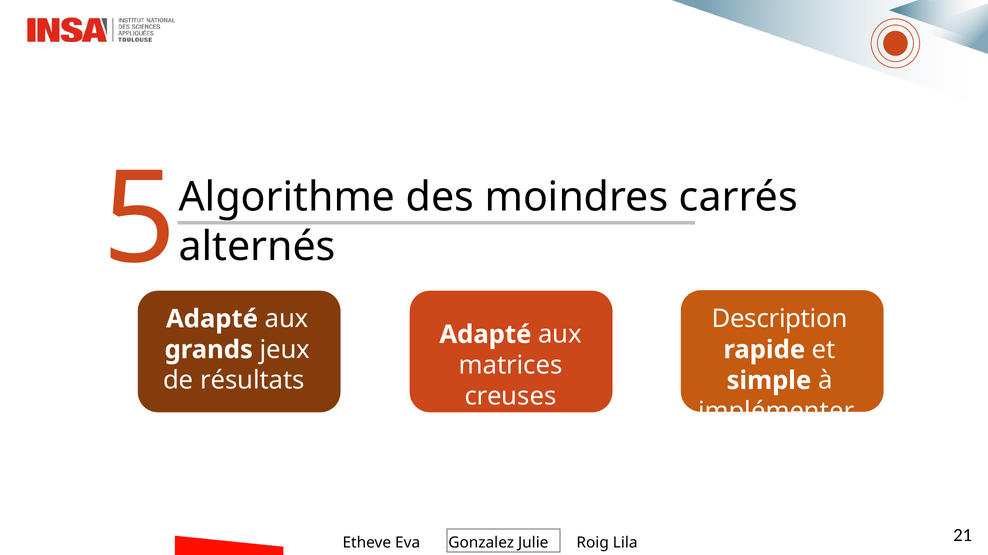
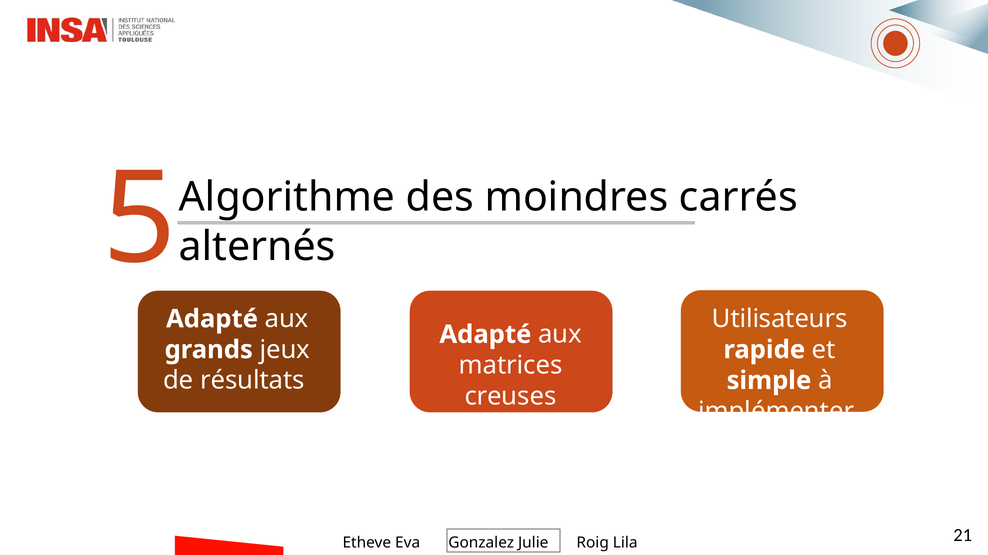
Description: Description -> Utilisateurs
